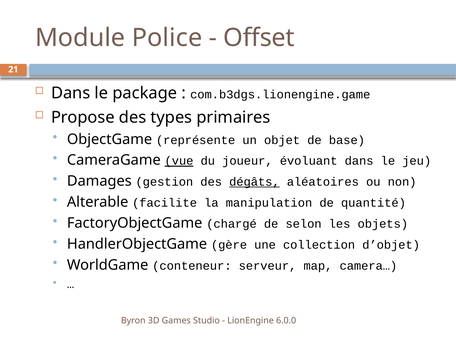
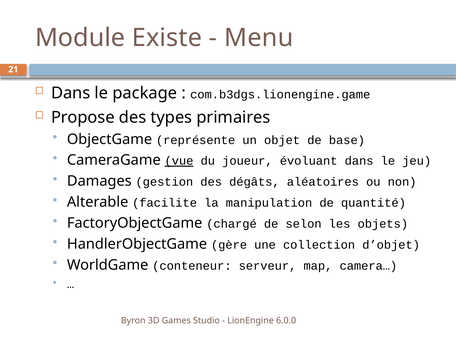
Police: Police -> Existe
Offset: Offset -> Menu
dégâts underline: present -> none
